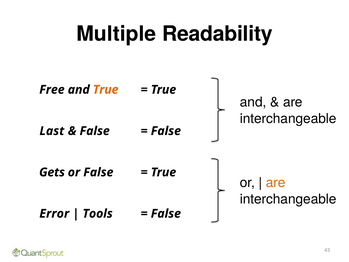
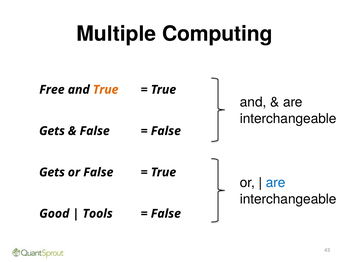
Readability: Readability -> Computing
Last at (52, 131): Last -> Gets
are at (276, 183) colour: orange -> blue
Error: Error -> Good
